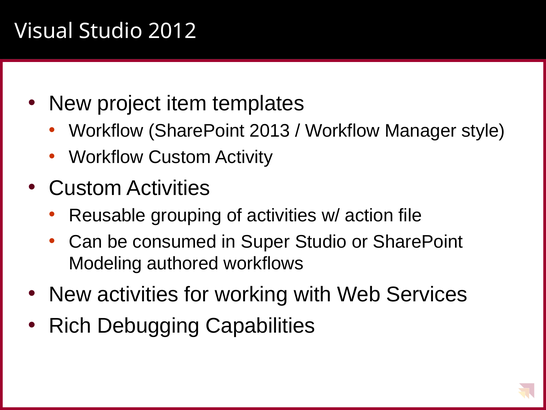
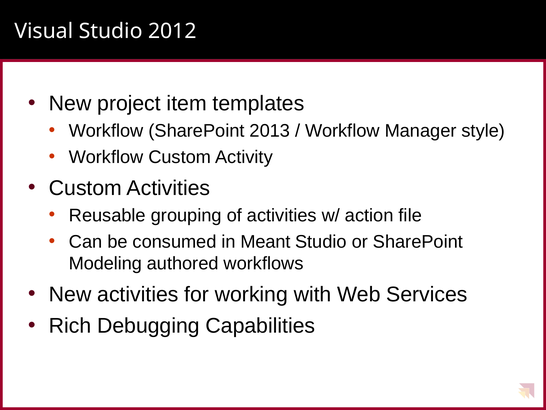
Super: Super -> Meant
